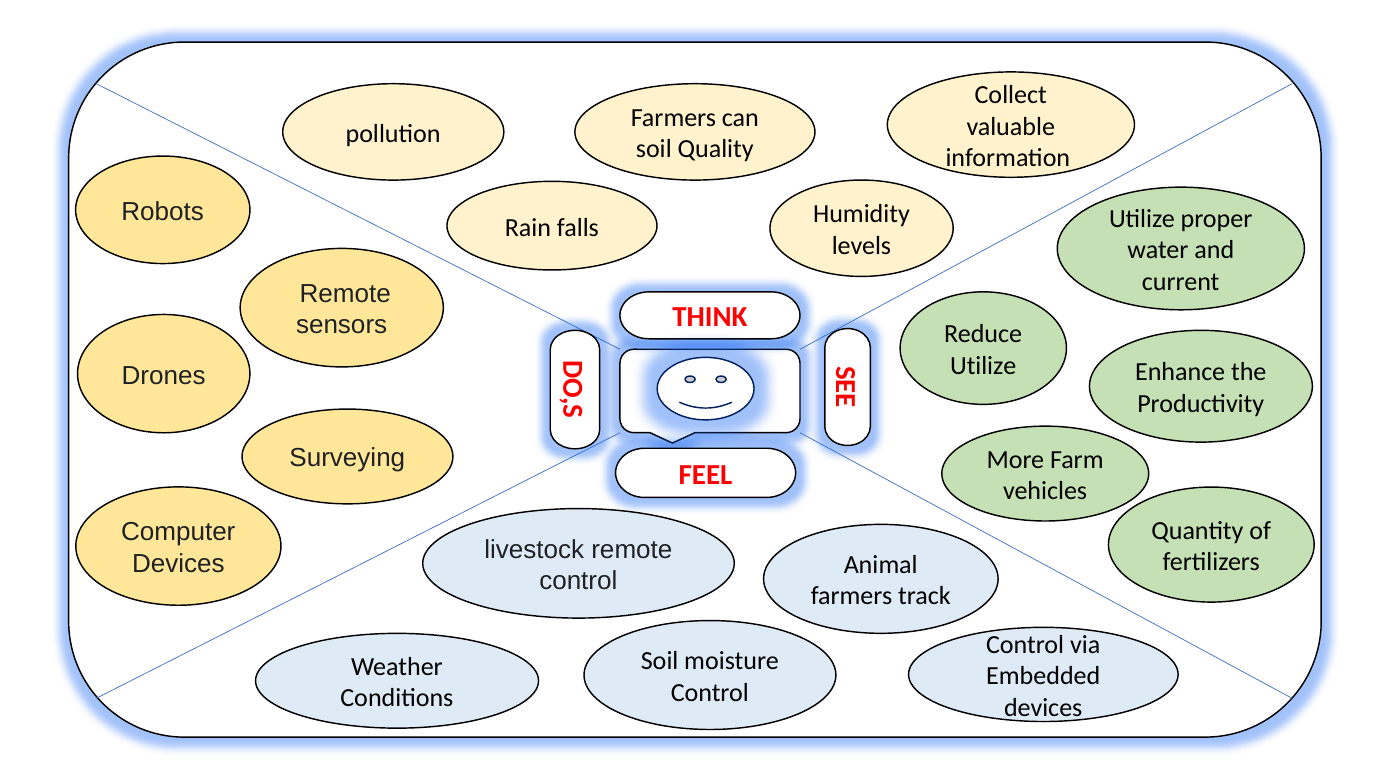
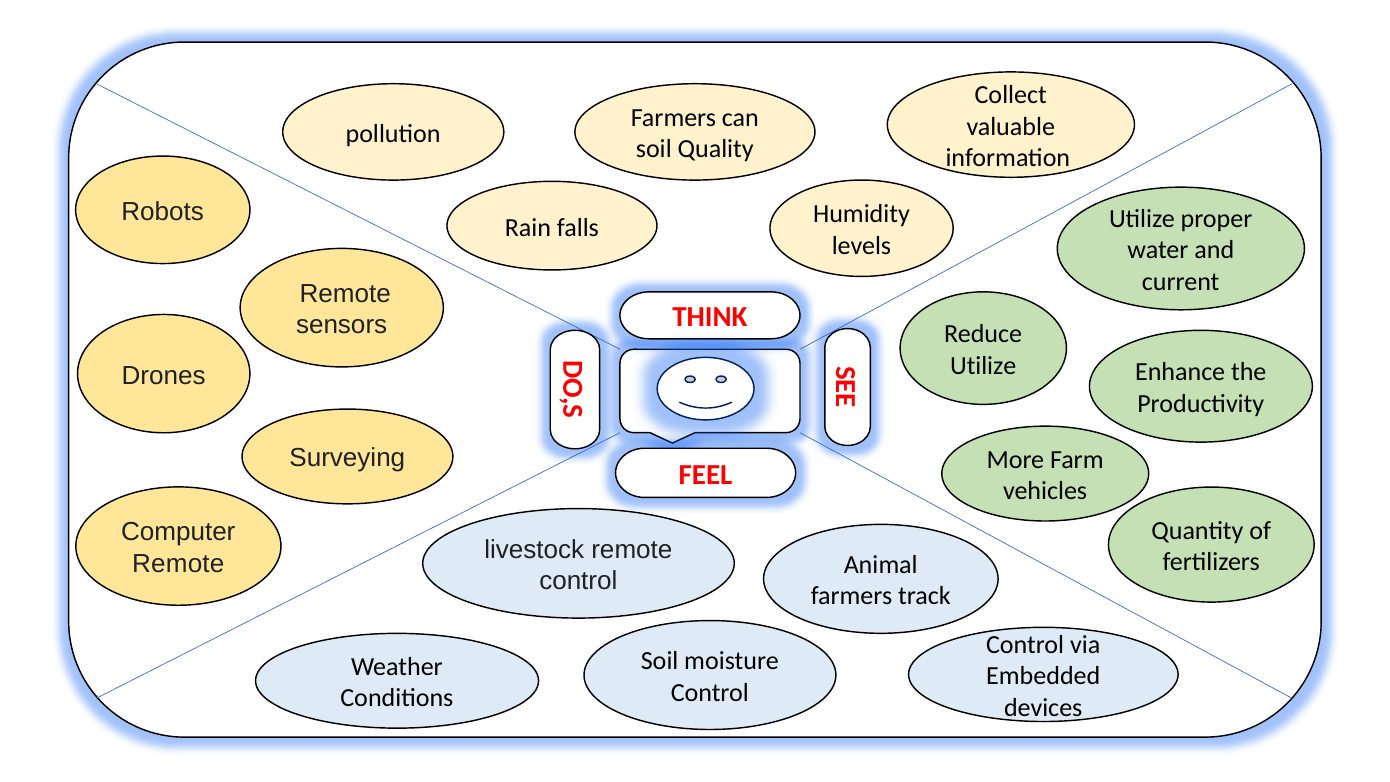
Devices at (178, 563): Devices -> Remote
